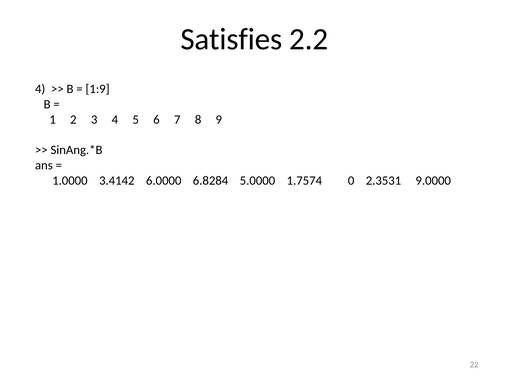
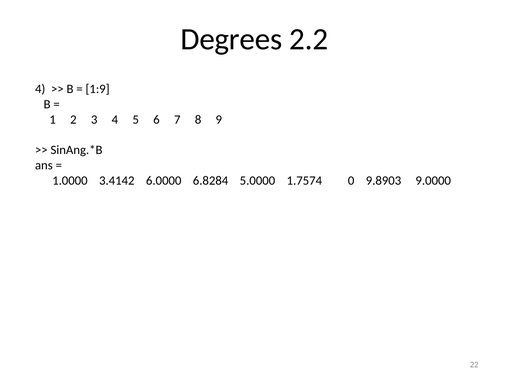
Satisfies: Satisfies -> Degrees
2.3531: 2.3531 -> 9.8903
